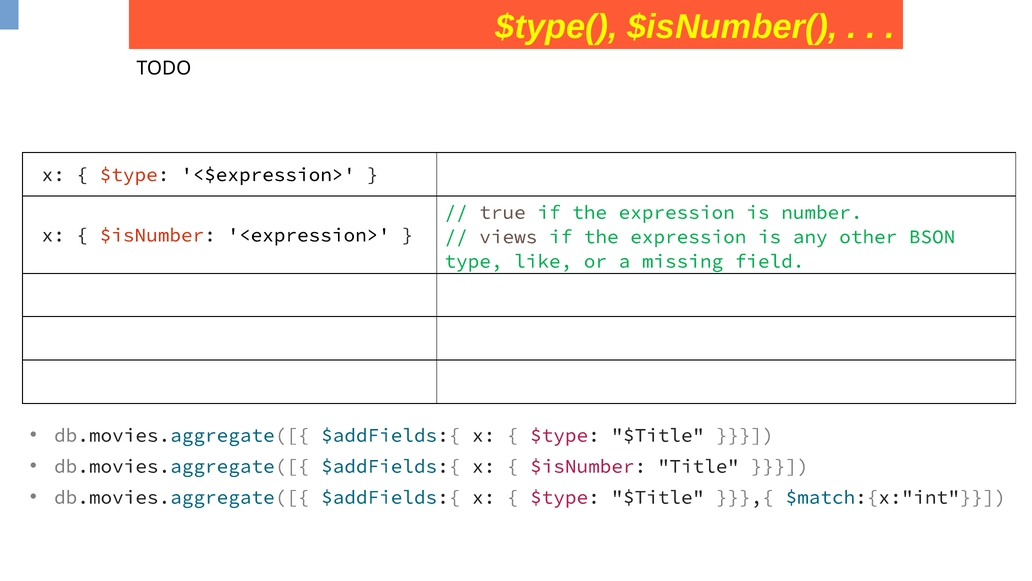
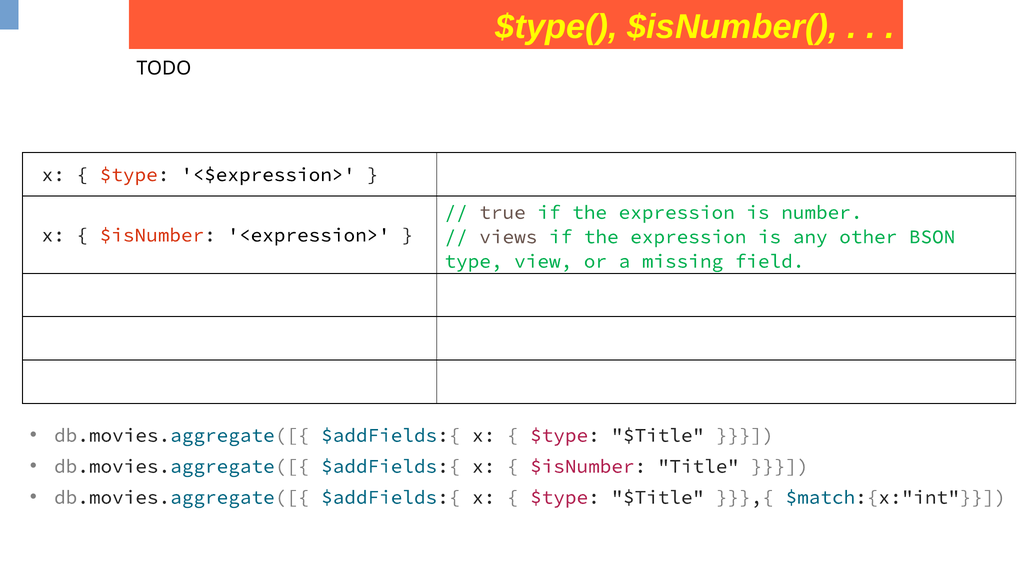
like: like -> view
